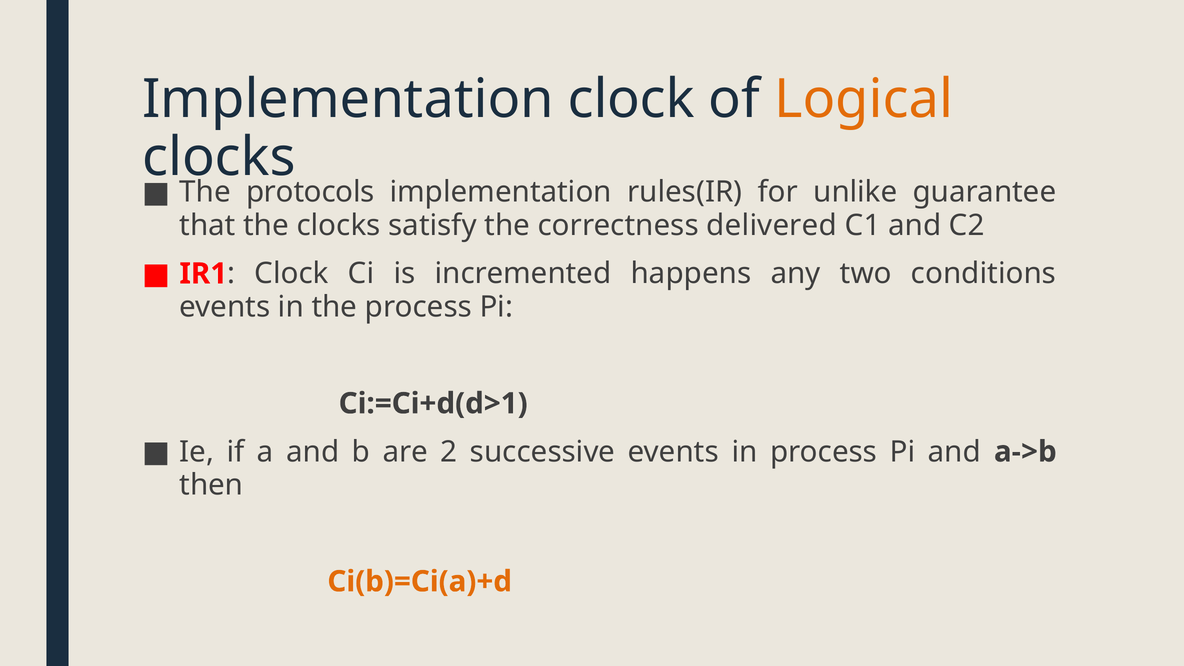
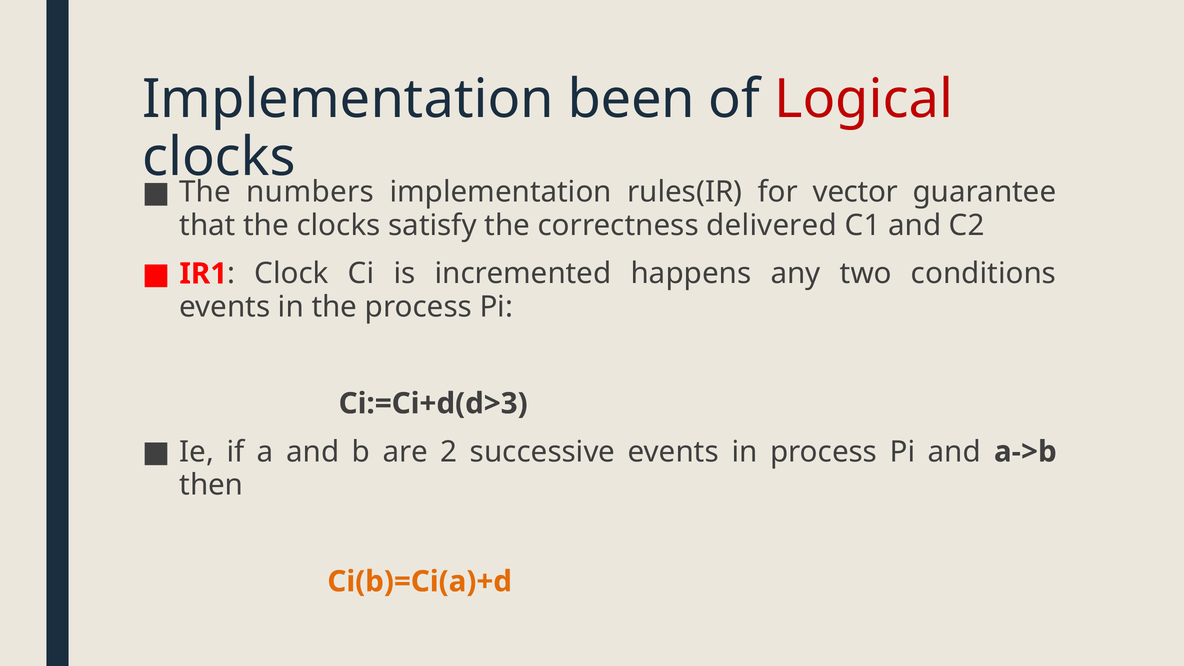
Implementation clock: clock -> been
Logical colour: orange -> red
protocols: protocols -> numbers
unlike: unlike -> vector
Ci:=Ci+d(d>1: Ci:=Ci+d(d>1 -> Ci:=Ci+d(d>3
